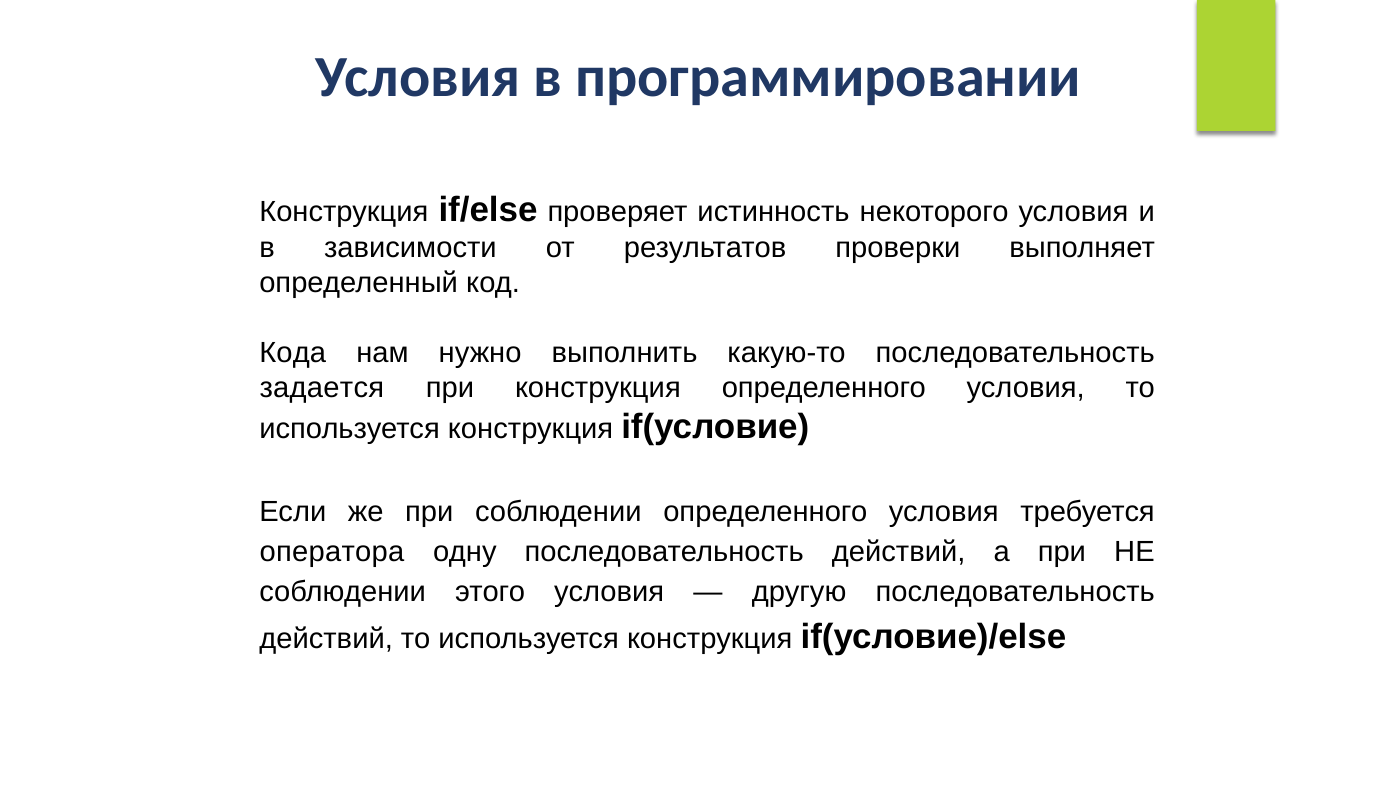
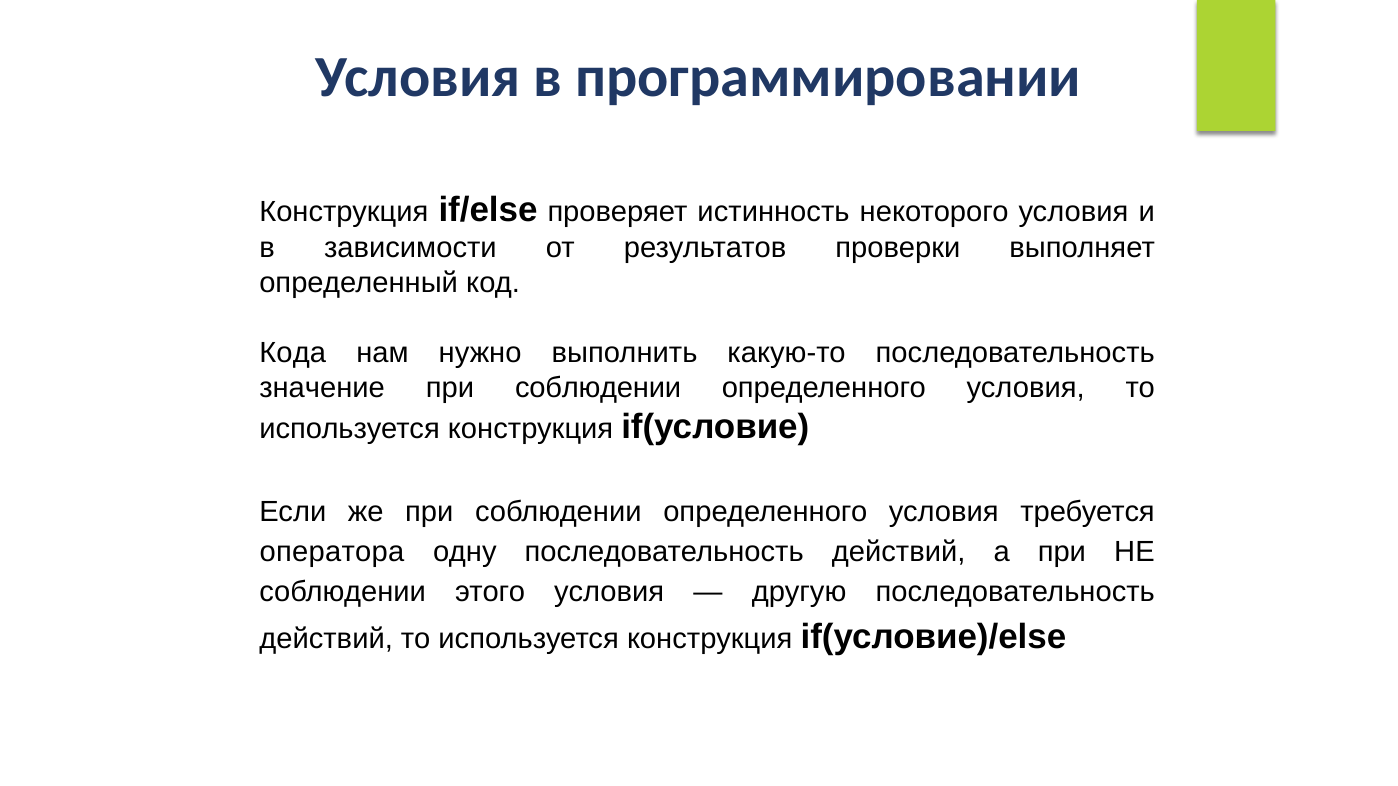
задается: задается -> значение
конструкция at (598, 388): конструкция -> соблюдении
